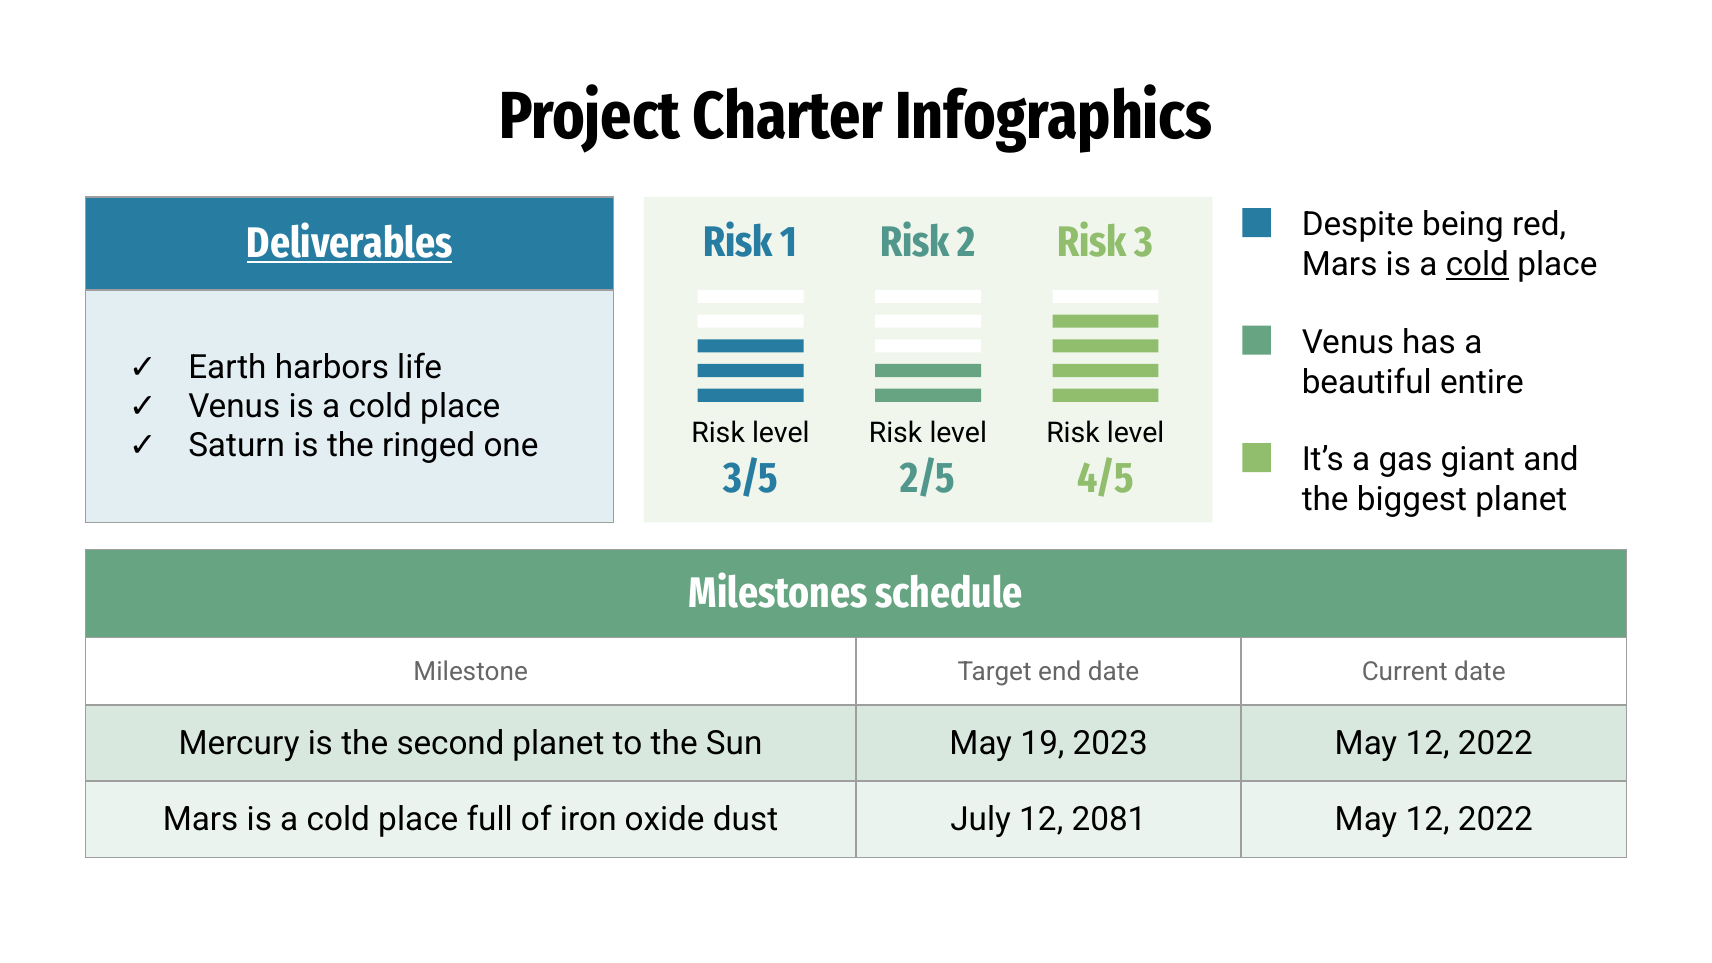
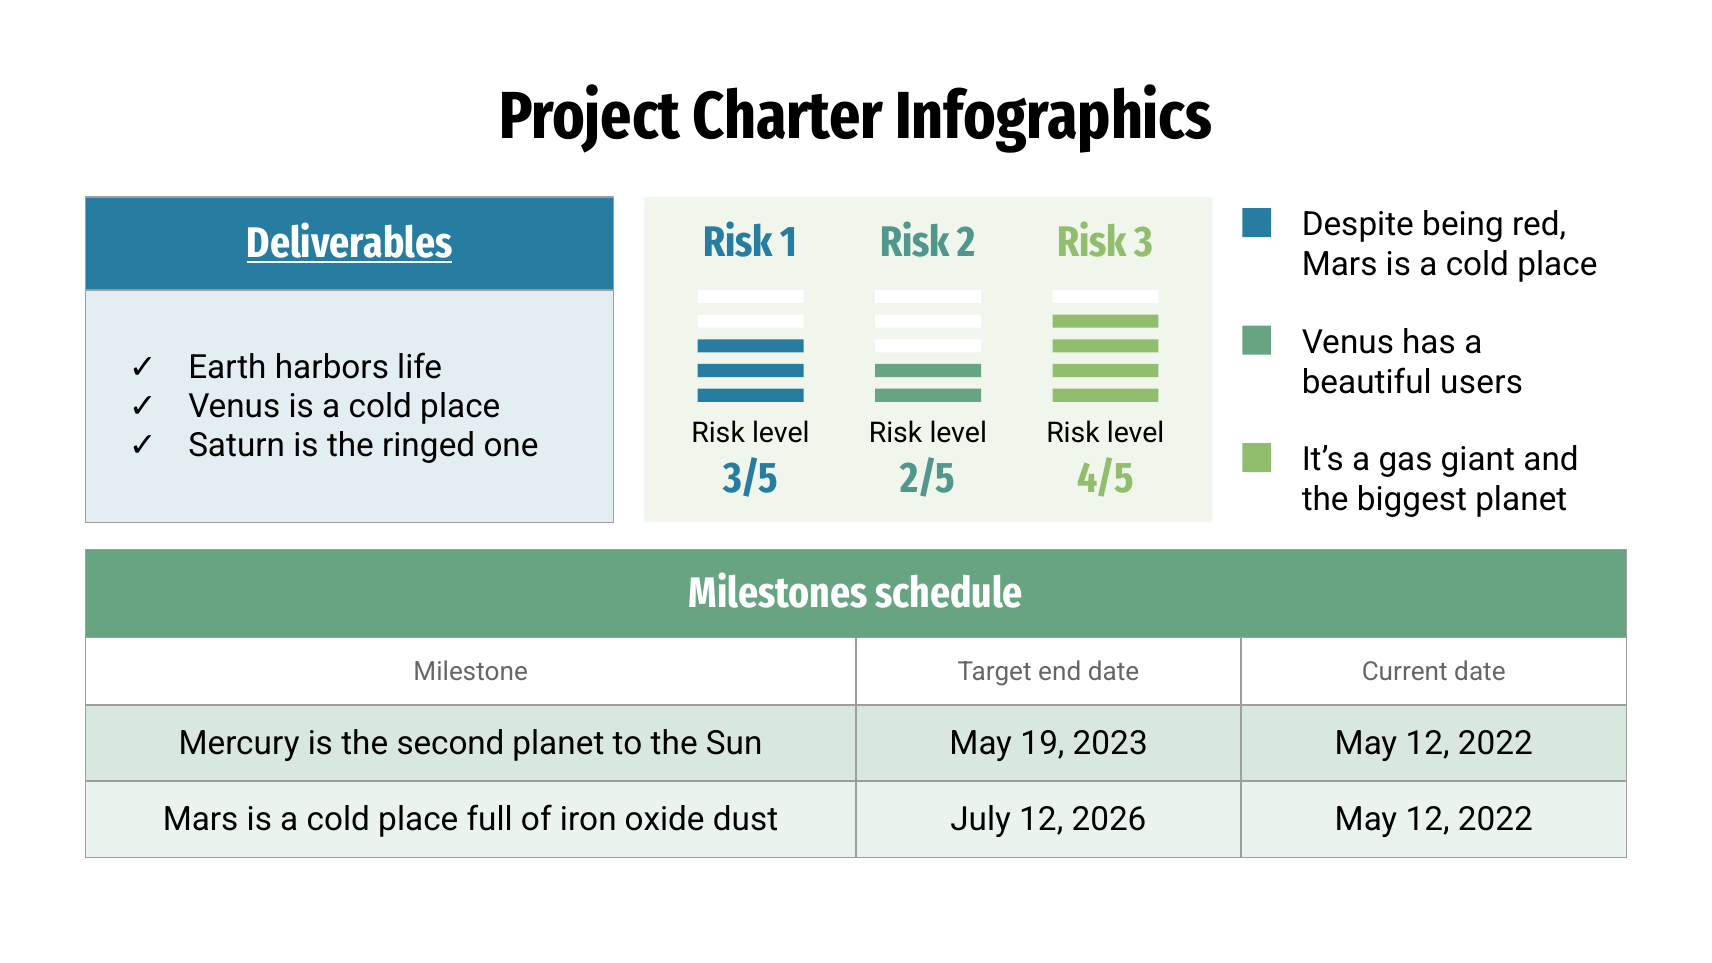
cold at (1477, 264) underline: present -> none
entire: entire -> users
2081: 2081 -> 2026
